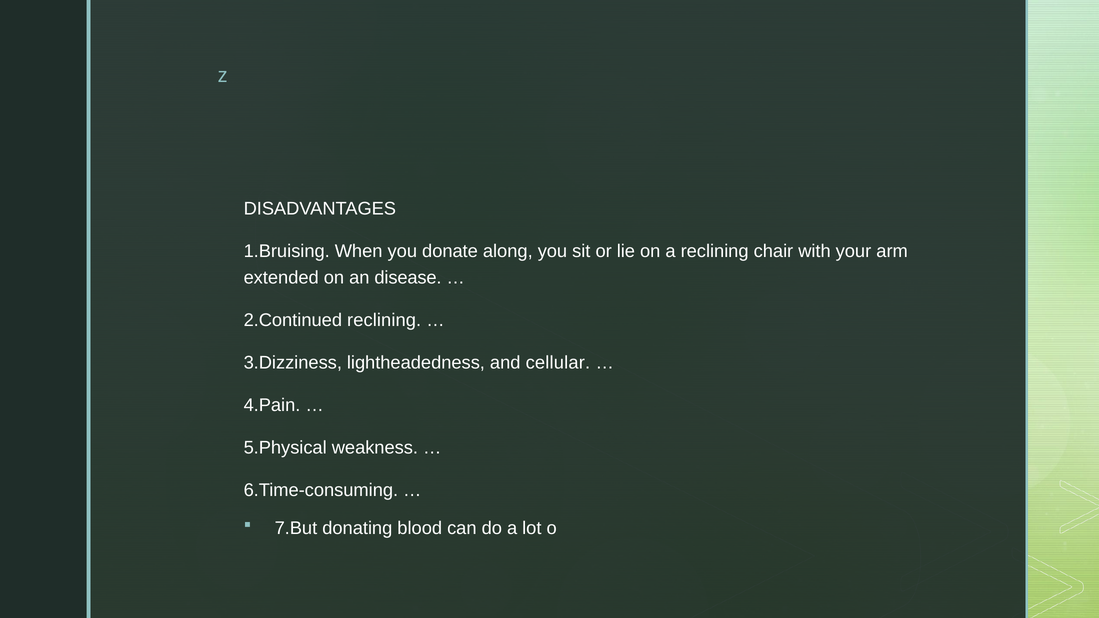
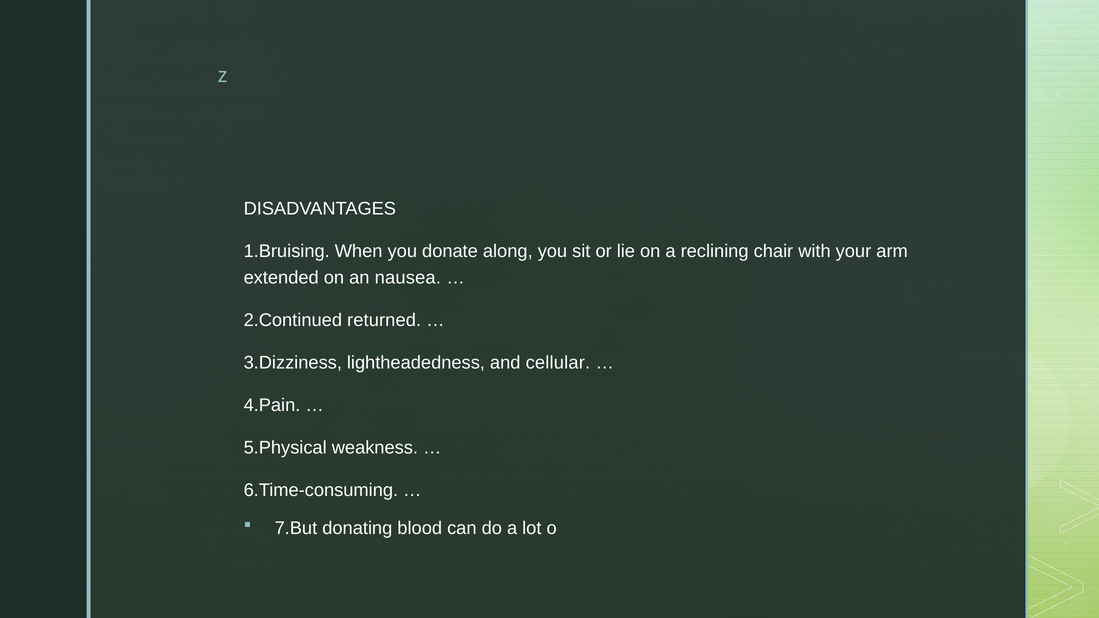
disease: disease -> nausea
2.Continued reclining: reclining -> returned
